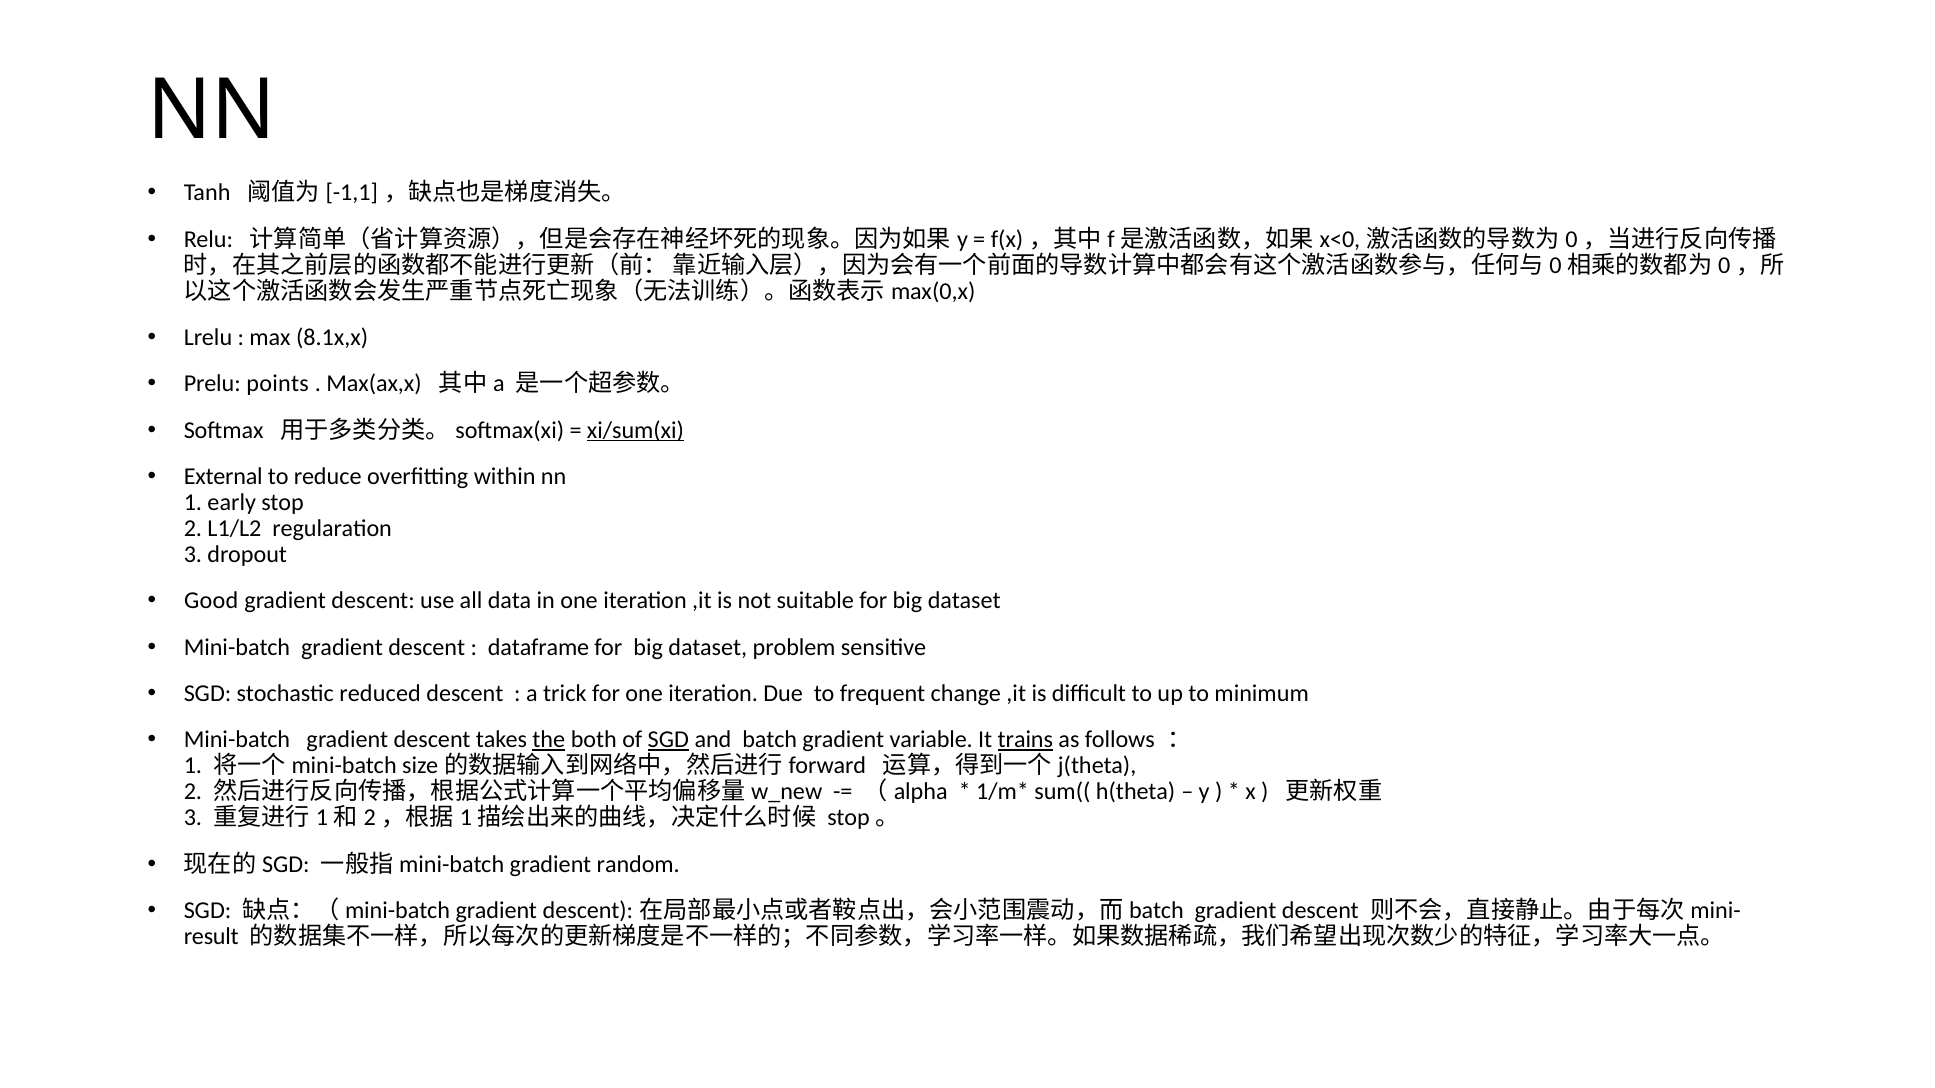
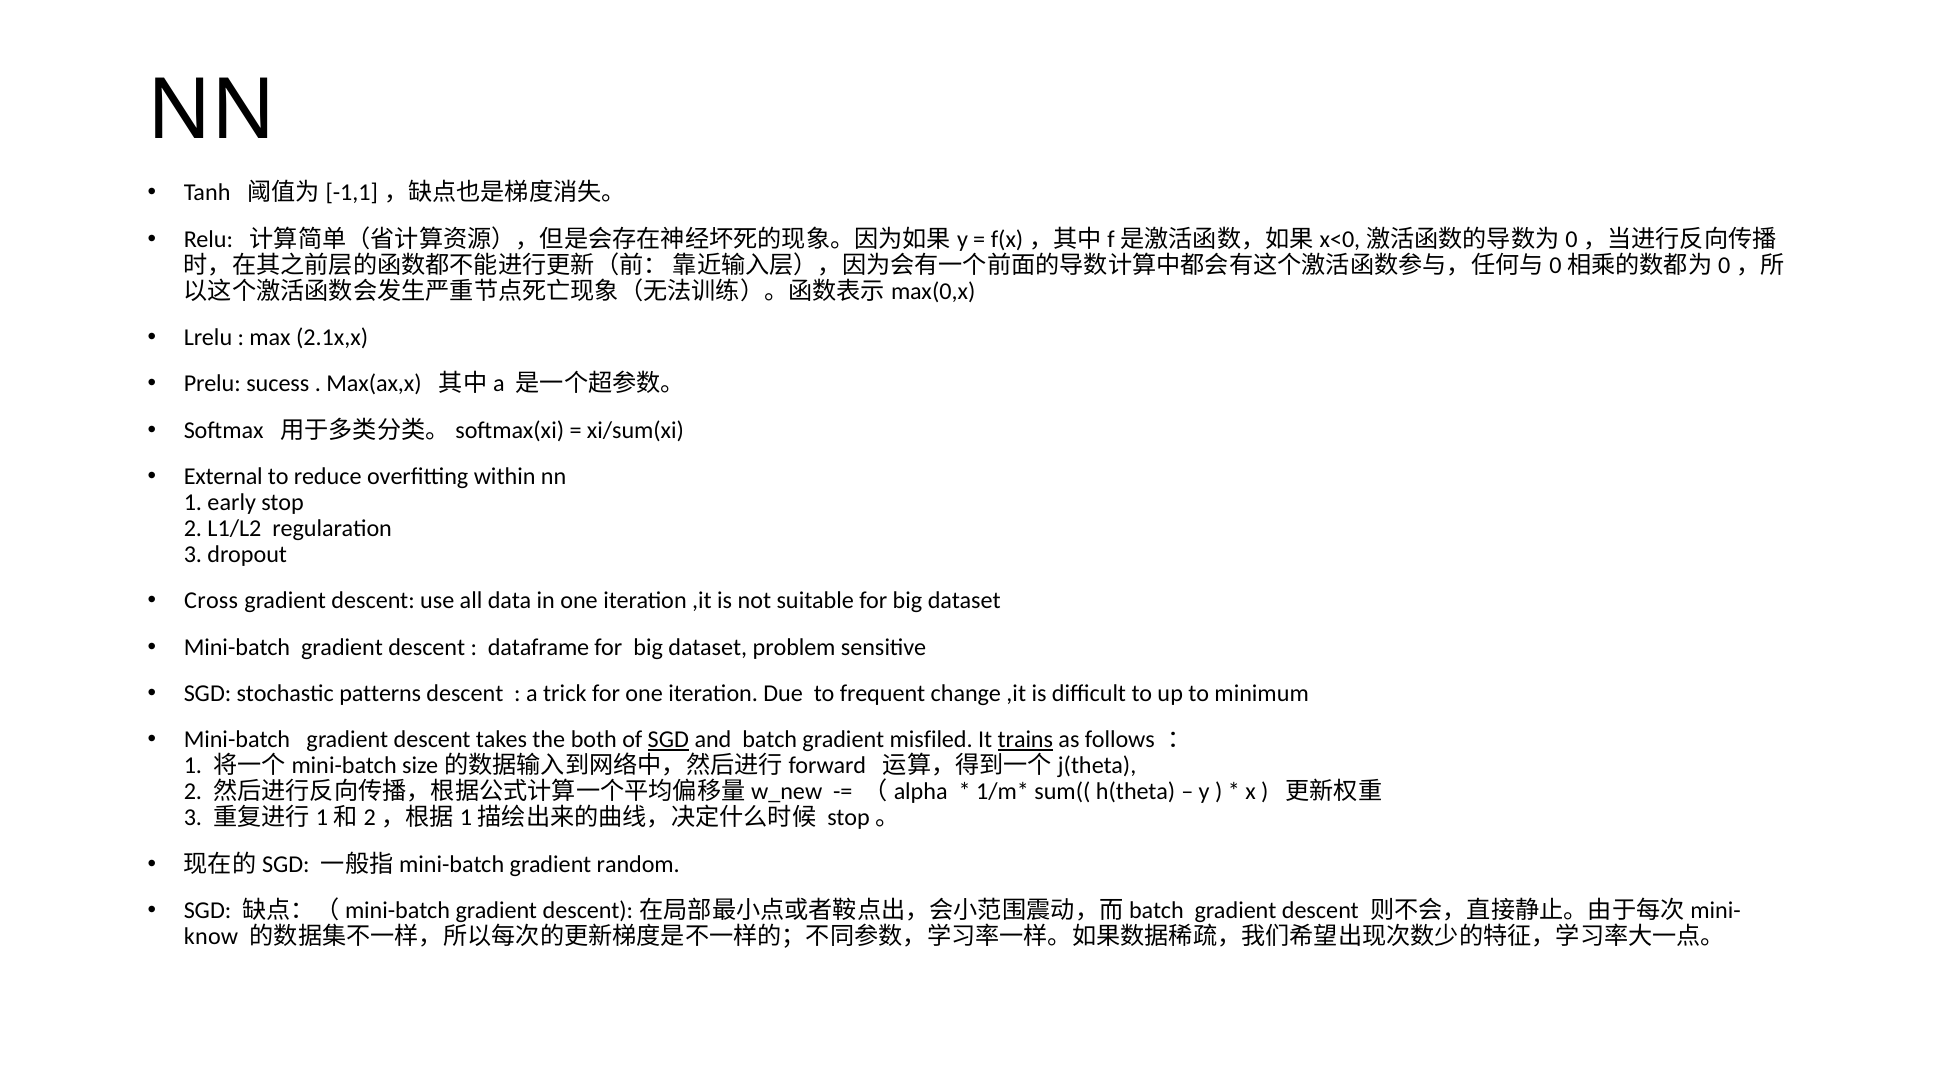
8.1x,x: 8.1x,x -> 2.1x,x
points: points -> sucess
xi/sum(xi underline: present -> none
Good: Good -> Cross
reduced: reduced -> patterns
the underline: present -> none
variable: variable -> misfiled
result: result -> know
